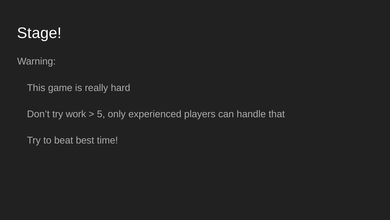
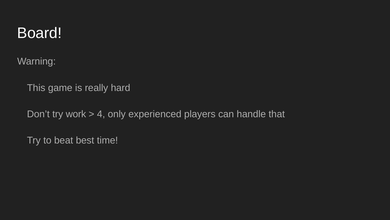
Stage: Stage -> Board
5: 5 -> 4
